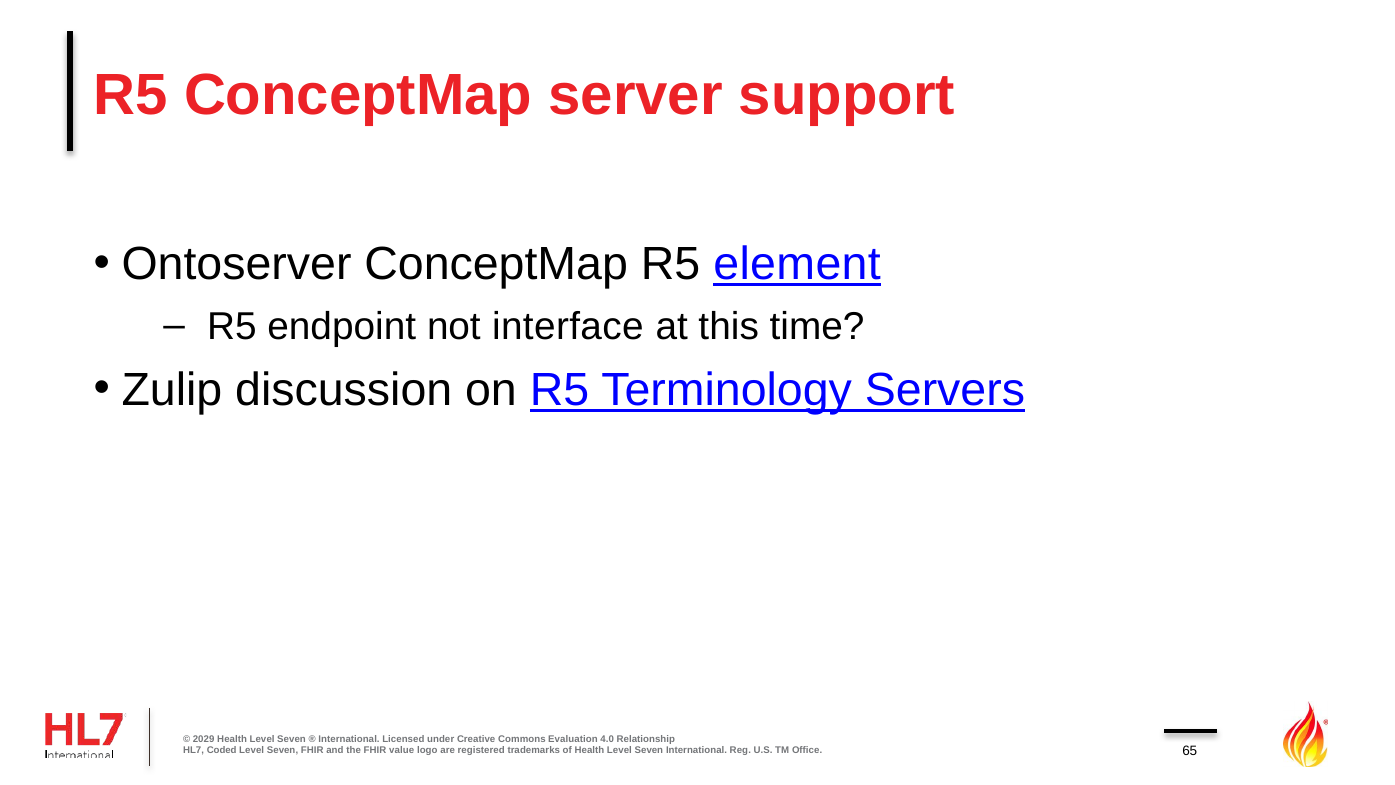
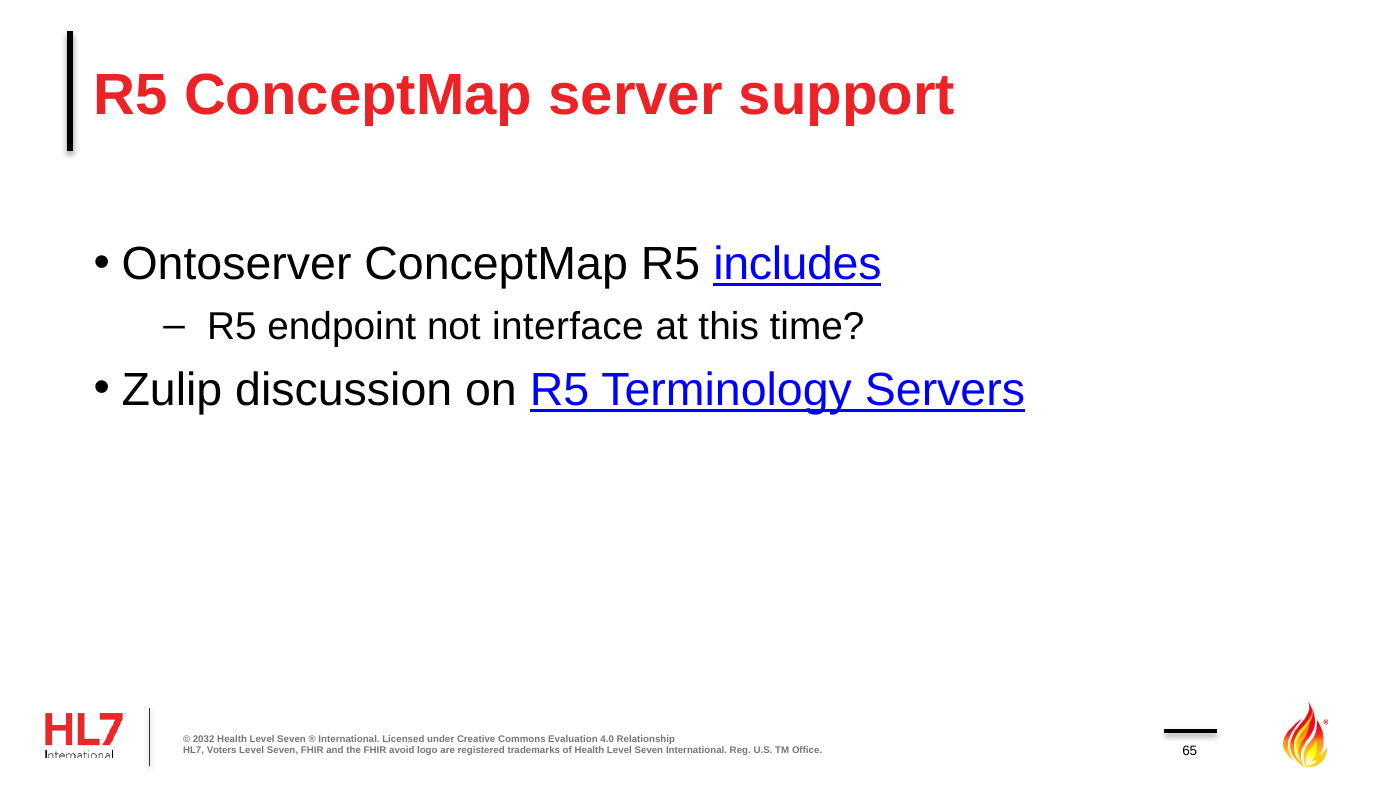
element: element -> includes
2029: 2029 -> 2032
Coded: Coded -> Voters
value: value -> avoid
